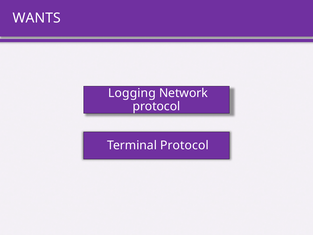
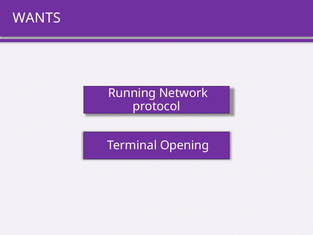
Logging: Logging -> Running
Terminal Protocol: Protocol -> Opening
